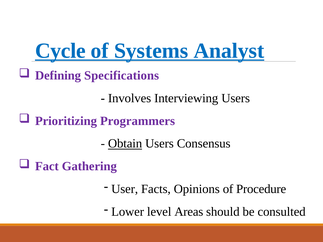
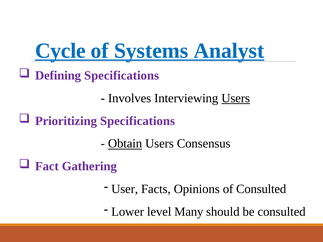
Users at (236, 98) underline: none -> present
Prioritizing Programmers: Programmers -> Specifications
of Procedure: Procedure -> Consulted
Areas: Areas -> Many
